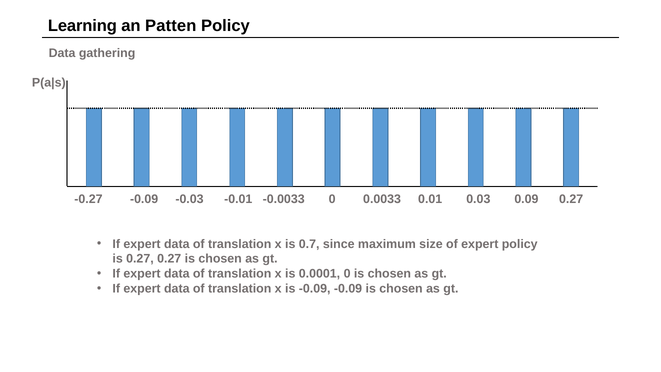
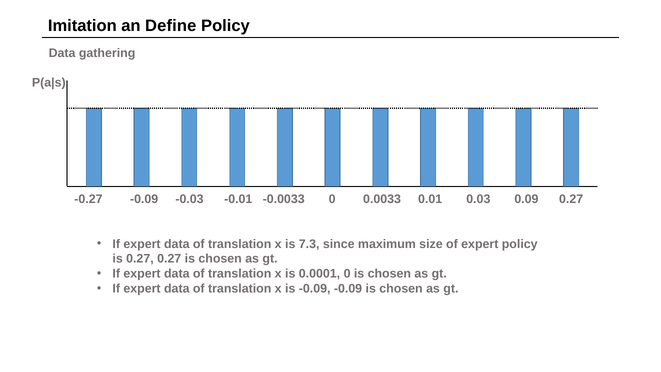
Learning: Learning -> Imitation
Patten: Patten -> Define
0.7: 0.7 -> 7.3
